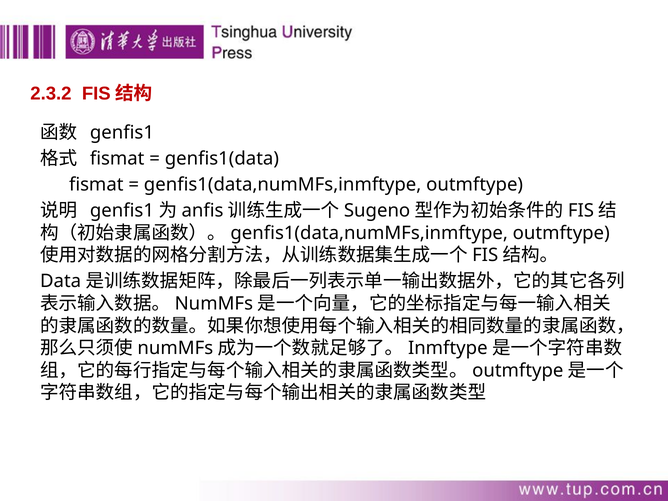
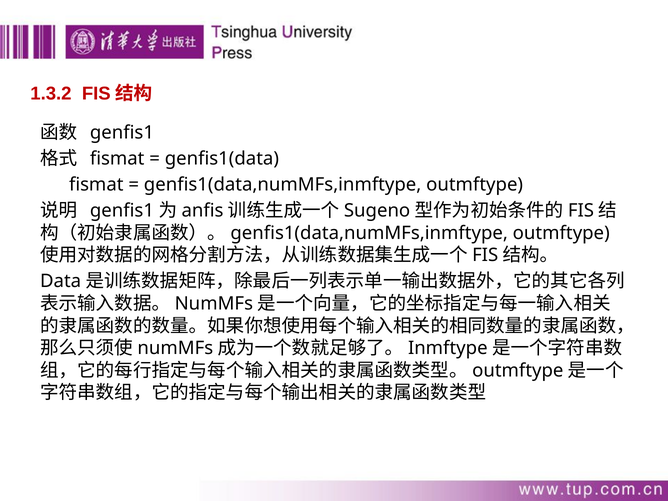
2.3.2: 2.3.2 -> 1.3.2
